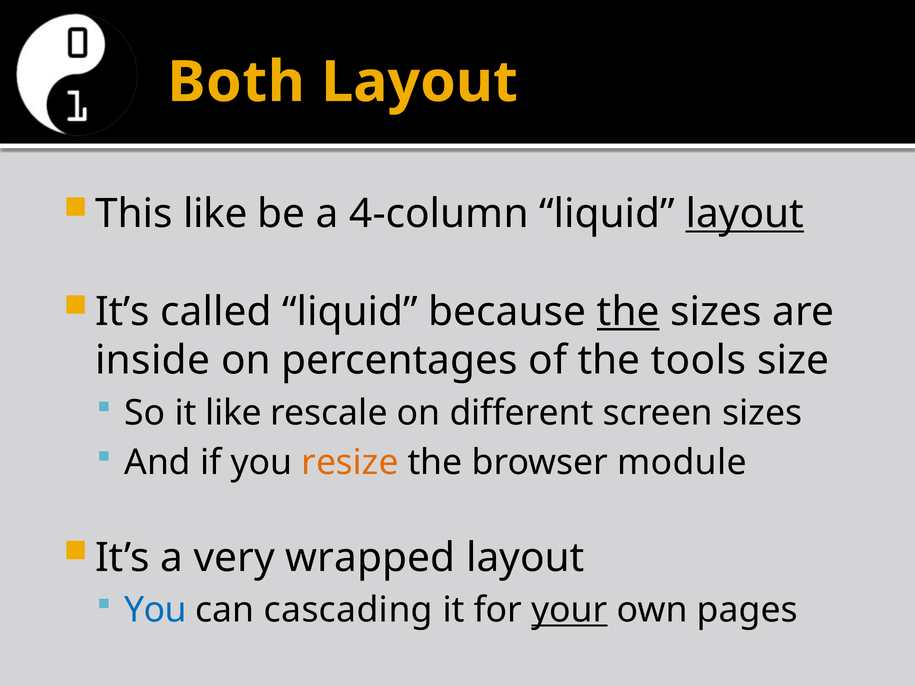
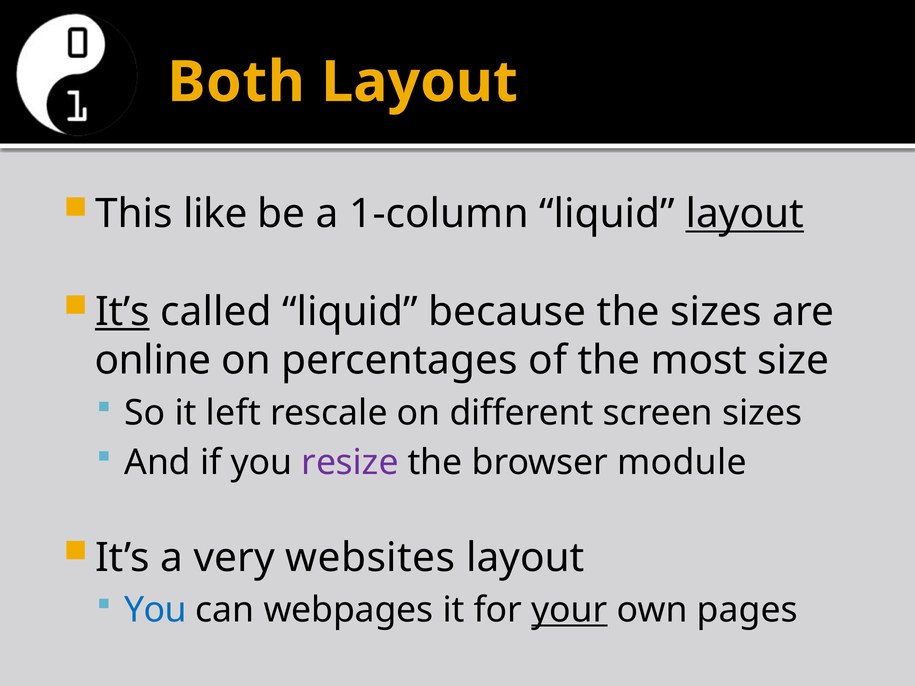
4-column: 4-column -> 1-column
It’s at (122, 312) underline: none -> present
the at (628, 312) underline: present -> none
inside: inside -> online
tools: tools -> most
it like: like -> left
resize colour: orange -> purple
wrapped: wrapped -> websites
cascading: cascading -> webpages
